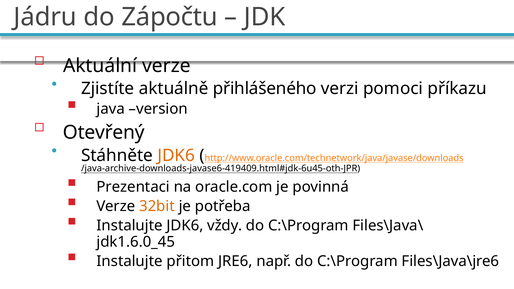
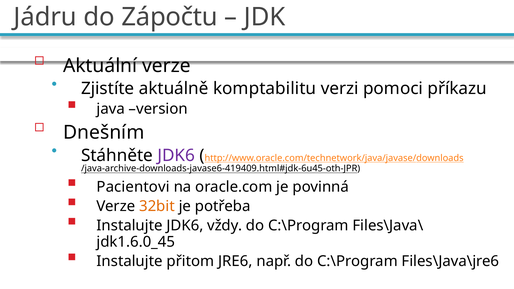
přihlášeného: přihlášeného -> komptabilitu
Otevřený: Otevřený -> Dnešním
JDK6 at (176, 155) colour: orange -> purple
Prezentaci: Prezentaci -> Pacientovi
